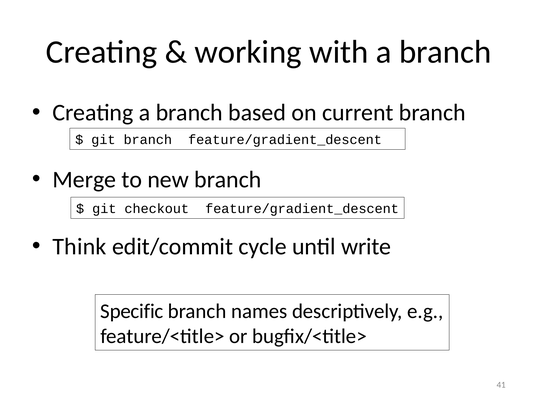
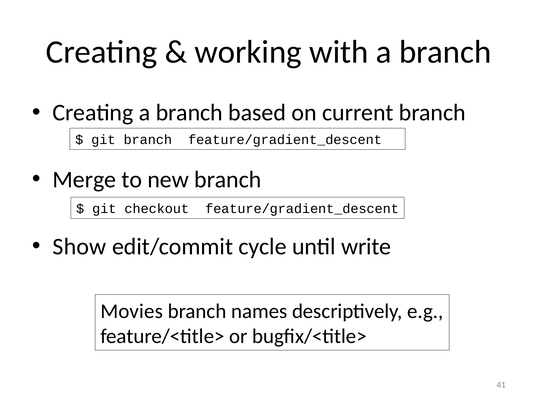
Think: Think -> Show
Specific: Specific -> Movies
